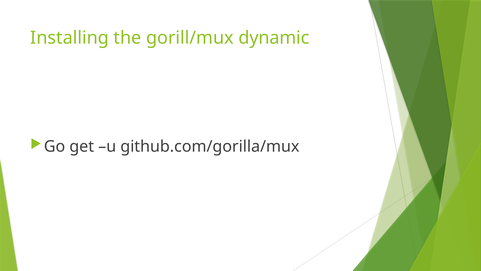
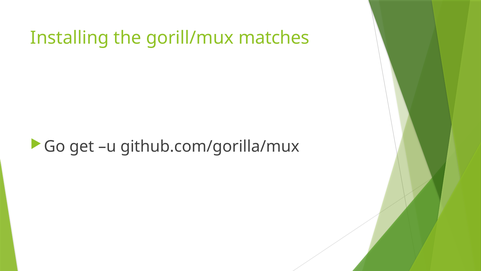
dynamic: dynamic -> matches
